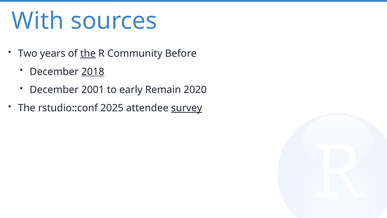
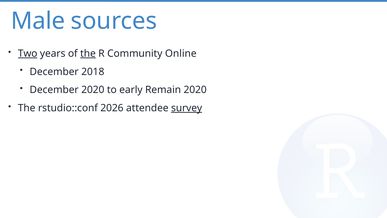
With: With -> Male
Two underline: none -> present
Before: Before -> Online
2018 underline: present -> none
December 2001: 2001 -> 2020
2025: 2025 -> 2026
